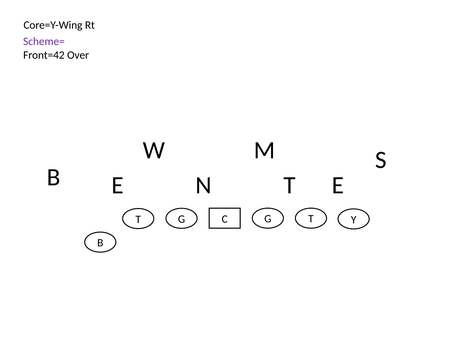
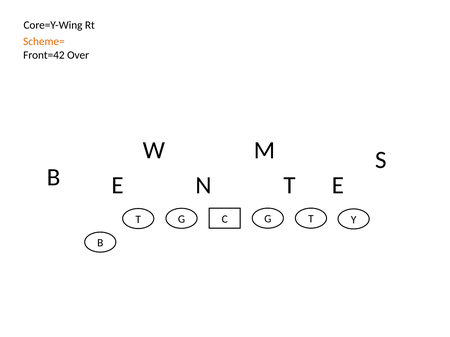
Scheme= colour: purple -> orange
